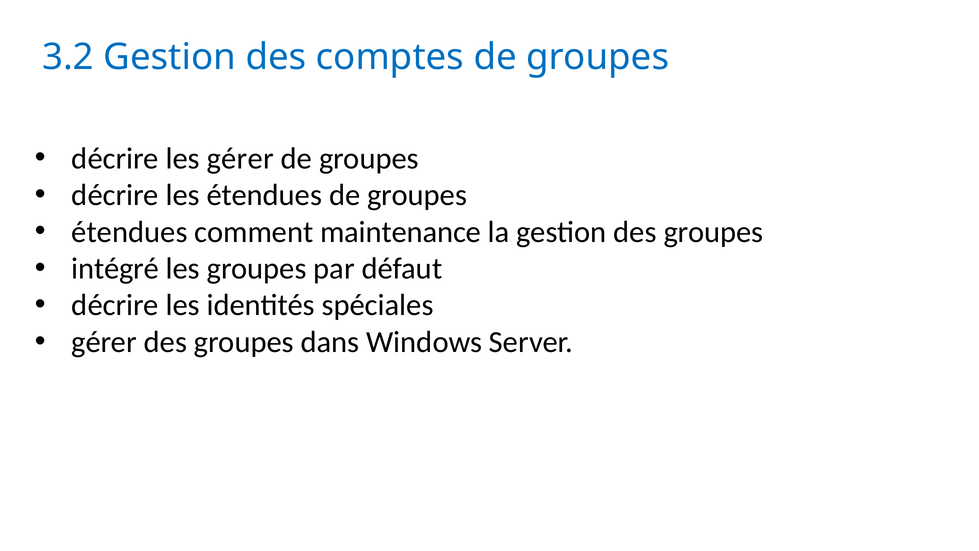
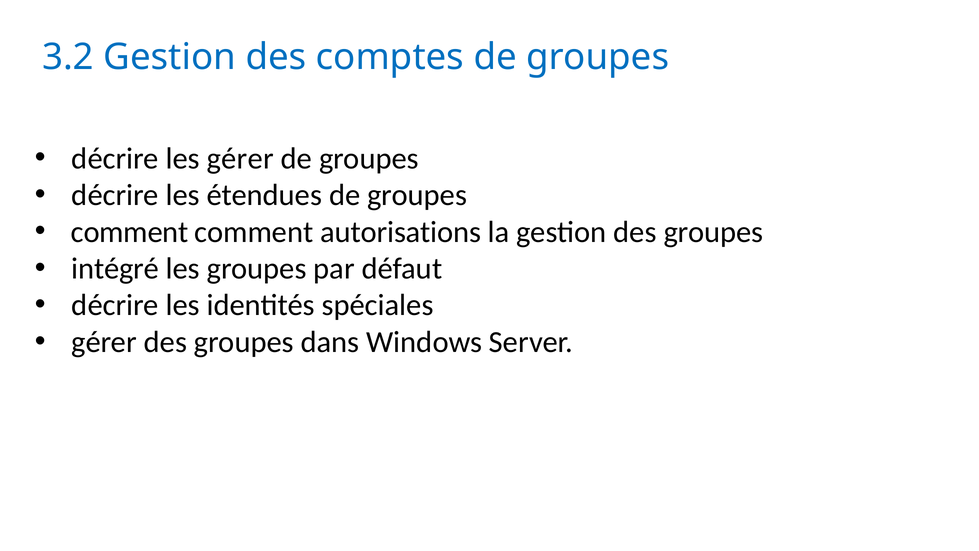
étendues at (129, 232): étendues -> comment
maintenance: maintenance -> autorisations
